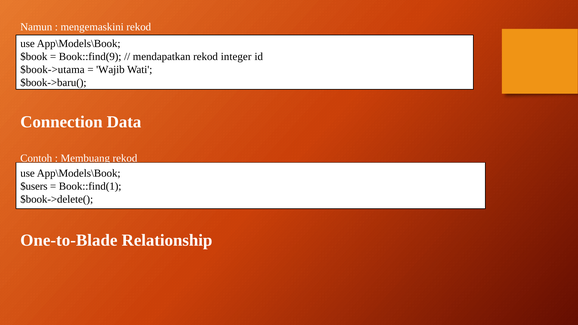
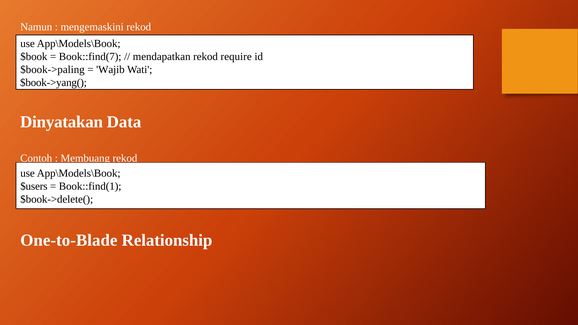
Book::find(9: Book::find(9 -> Book::find(7
integer: integer -> require
$book->utama: $book->utama -> $book->paling
$book->baru(: $book->baru( -> $book->yang(
Connection: Connection -> Dinyatakan
